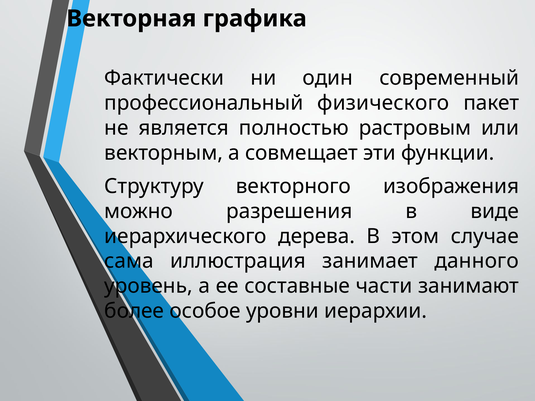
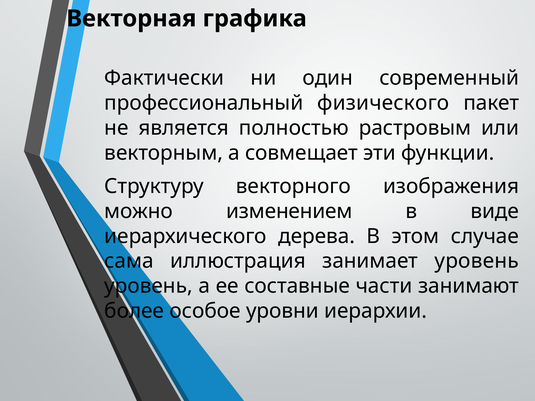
разрешения: разрешения -> изменением
занимает данного: данного -> уровень
